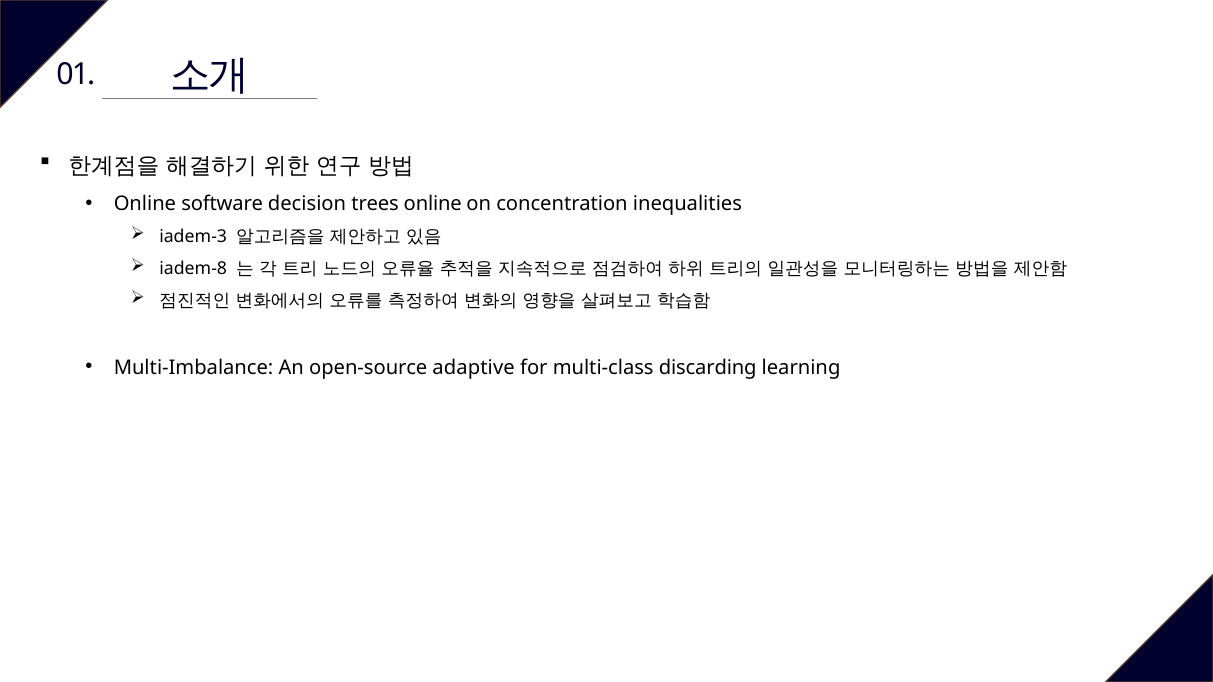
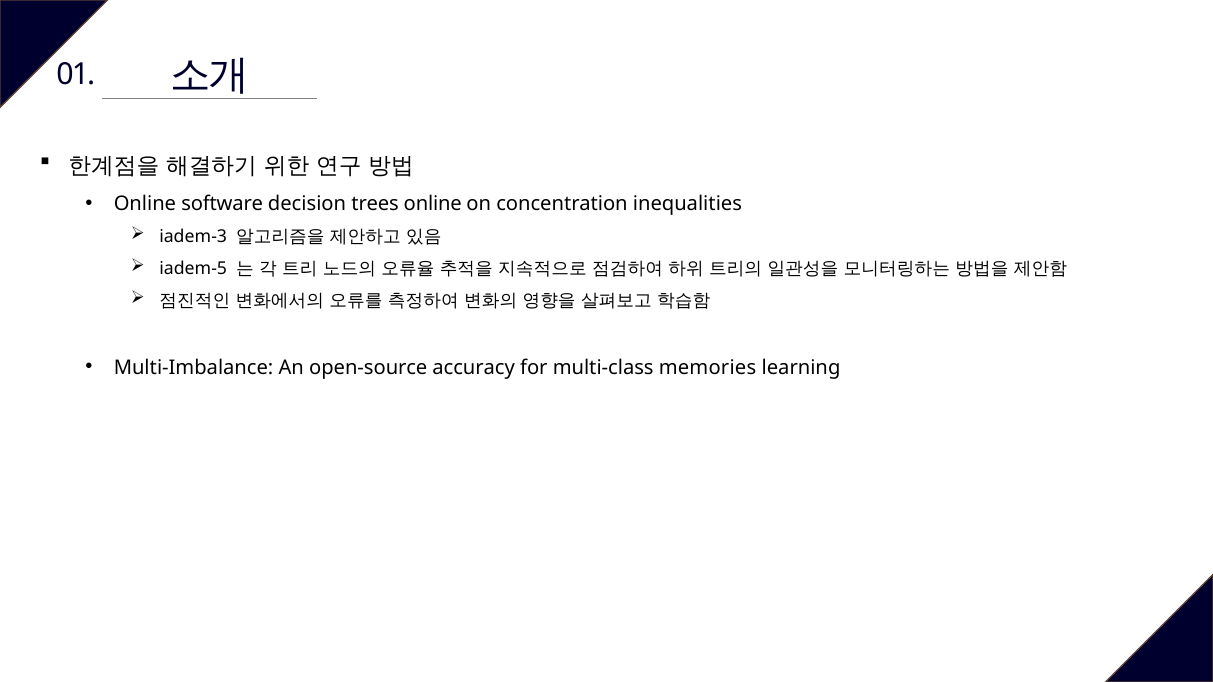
iadem-8: iadem-8 -> iadem-5
adaptive: adaptive -> accuracy
discarding: discarding -> memories
